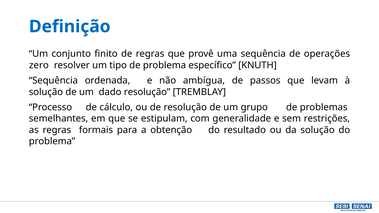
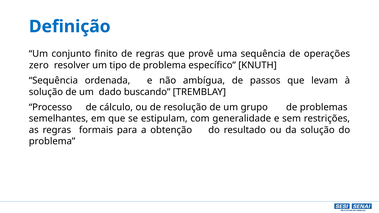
dado resolução: resolução -> buscando
